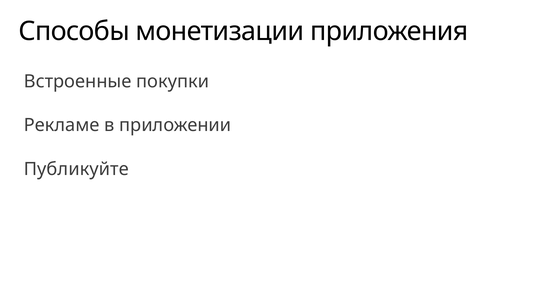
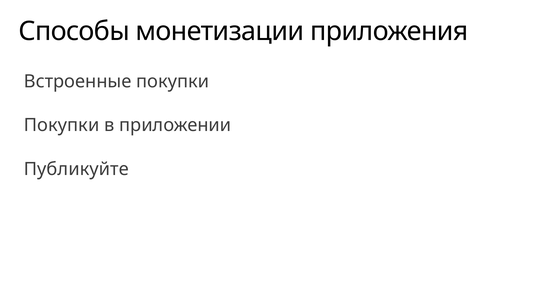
Рекламе at (62, 125): Рекламе -> Покупки
